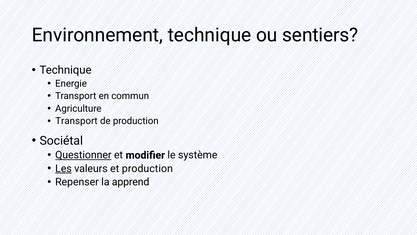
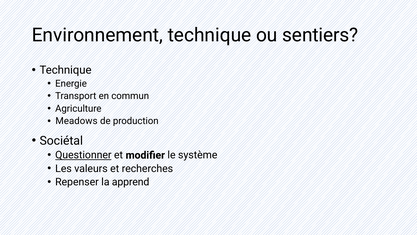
Transport at (76, 121): Transport -> Meadows
Les underline: present -> none
et production: production -> recherches
